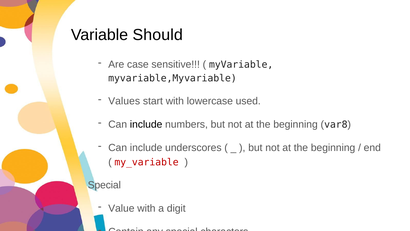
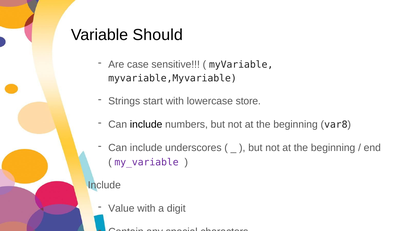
Values: Values -> Strings
used: used -> store
my_variable colour: red -> purple
Special at (104, 185): Special -> Include
